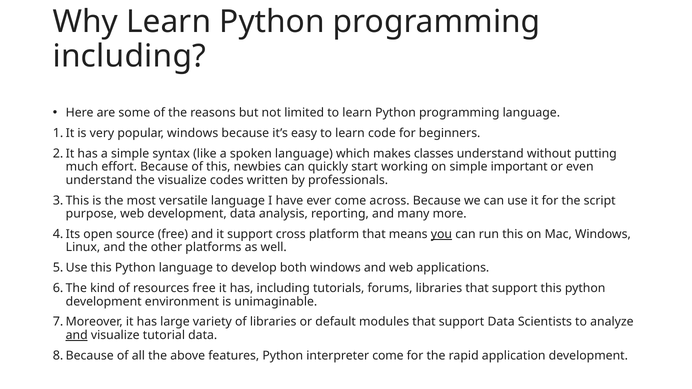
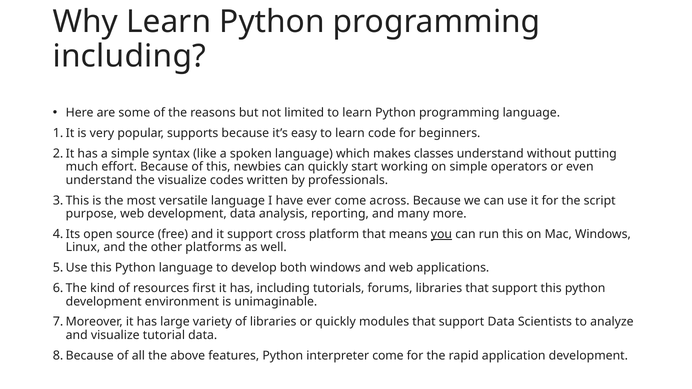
popular windows: windows -> supports
important: important -> operators
resources free: free -> first
or default: default -> quickly
and at (77, 335) underline: present -> none
